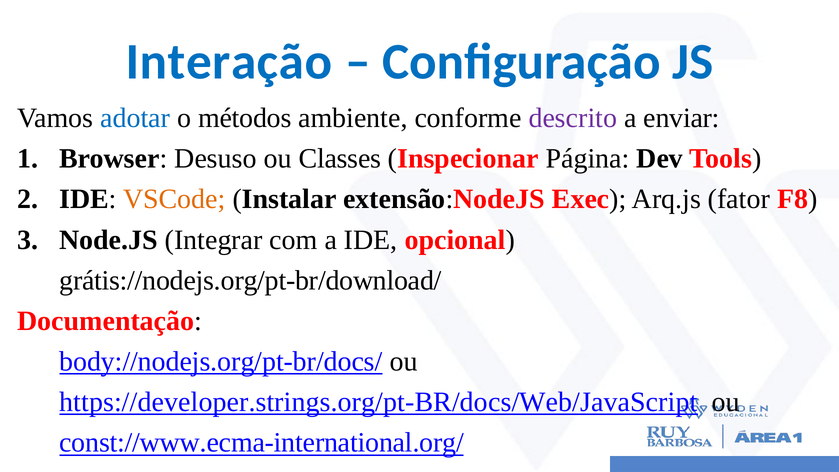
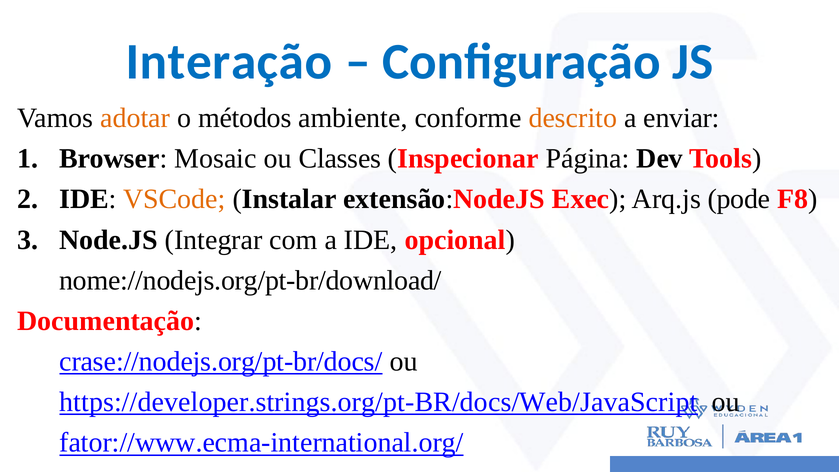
adotar colour: blue -> orange
descrito colour: purple -> orange
Desuso: Desuso -> Mosaic
fator: fator -> pode
grátis://nodejs.org/pt-br/download/: grátis://nodejs.org/pt-br/download/ -> nome://nodejs.org/pt-br/download/
body://nodejs.org/pt-br/docs/: body://nodejs.org/pt-br/docs/ -> crase://nodejs.org/pt-br/docs/
const://www.ecma-international.org/: const://www.ecma-international.org/ -> fator://www.ecma-international.org/
